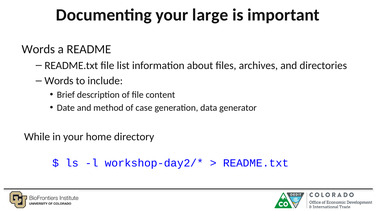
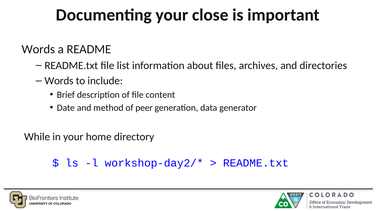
large: large -> close
case: case -> peer
